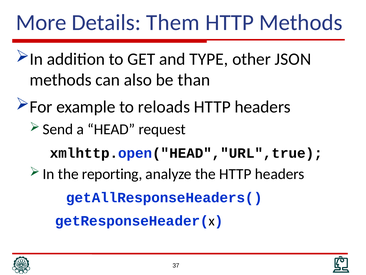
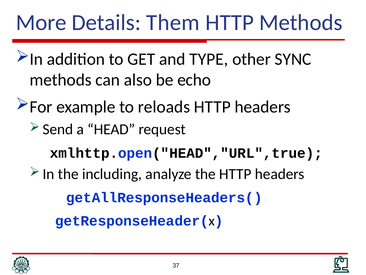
JSON: JSON -> SYNC
than: than -> echo
reporting: reporting -> including
